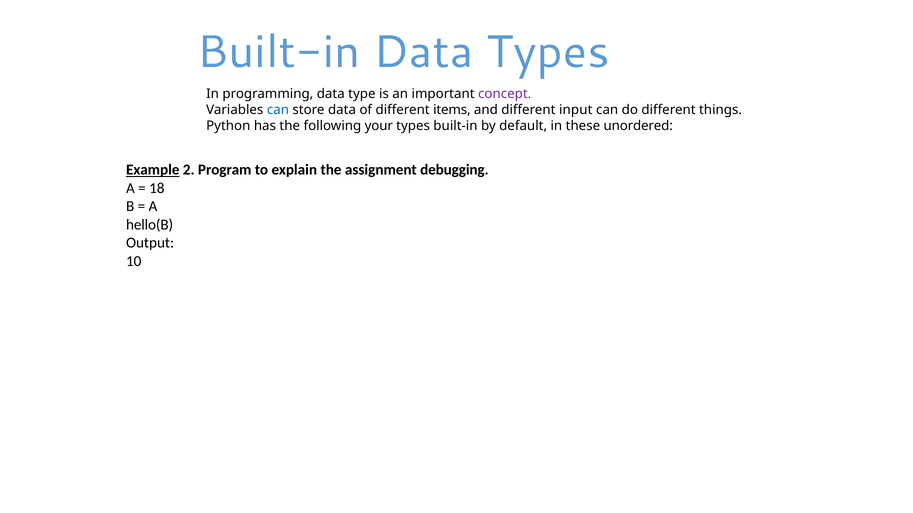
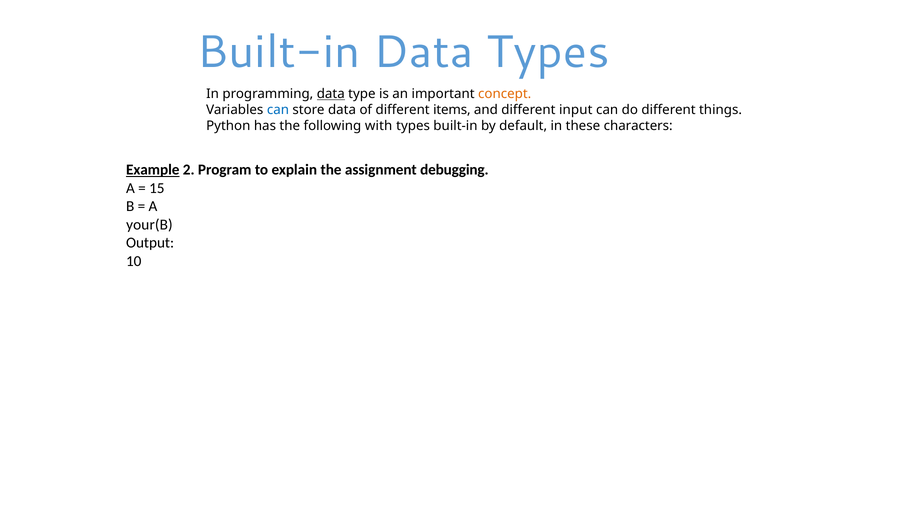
data at (331, 94) underline: none -> present
concept colour: purple -> orange
your: your -> with
unordered: unordered -> characters
18: 18 -> 15
hello(B: hello(B -> your(B
